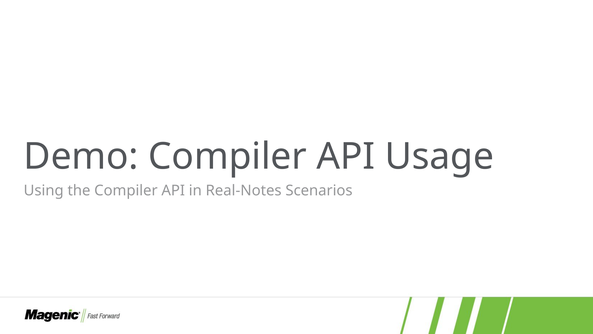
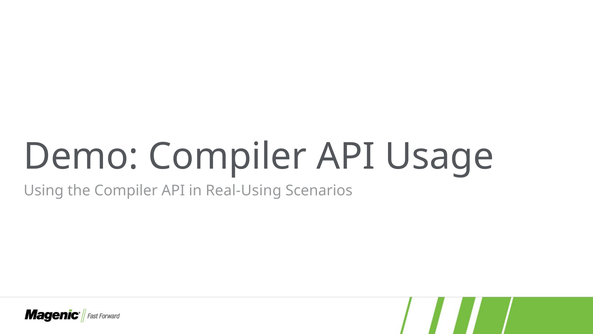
Real-Notes: Real-Notes -> Real-Using
